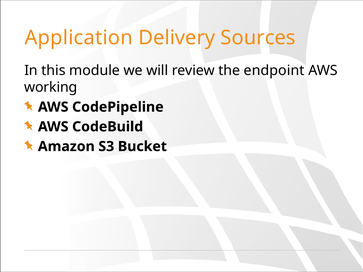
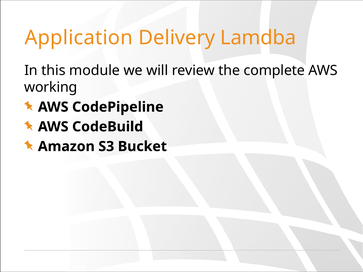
Sources: Sources -> Lamdba
endpoint: endpoint -> complete
